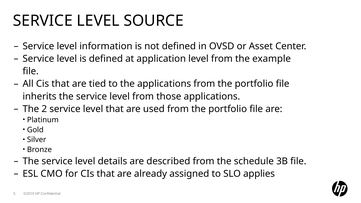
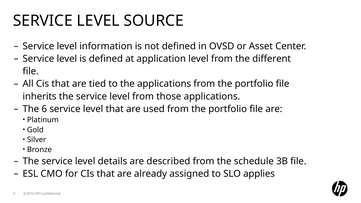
example: example -> different
2: 2 -> 6
